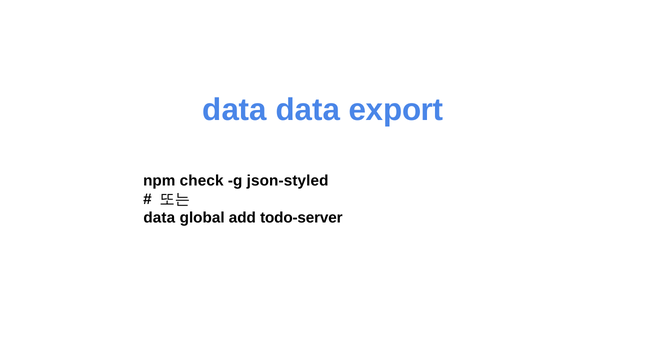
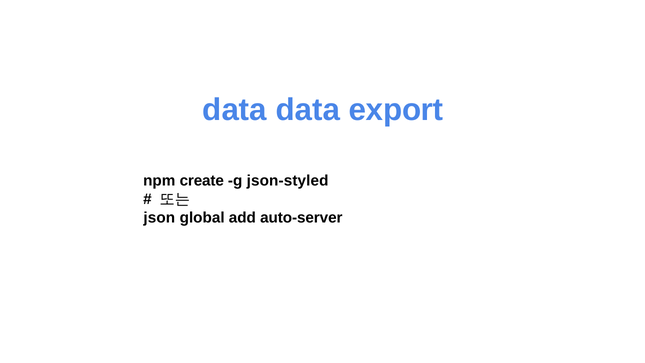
check: check -> create
data at (159, 217): data -> json
todo-server: todo-server -> auto-server
